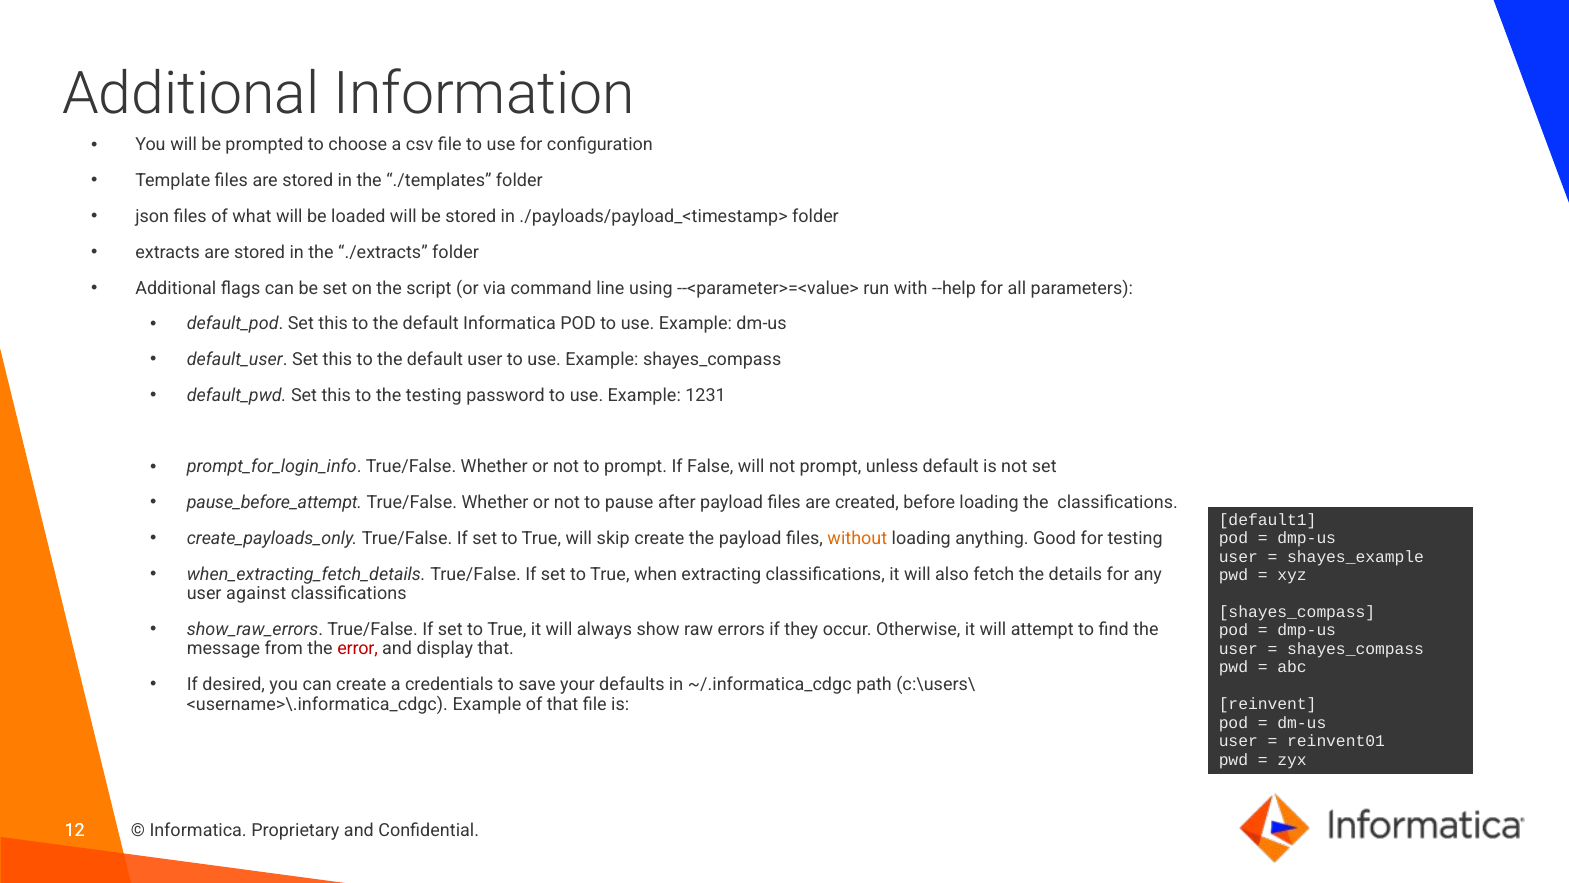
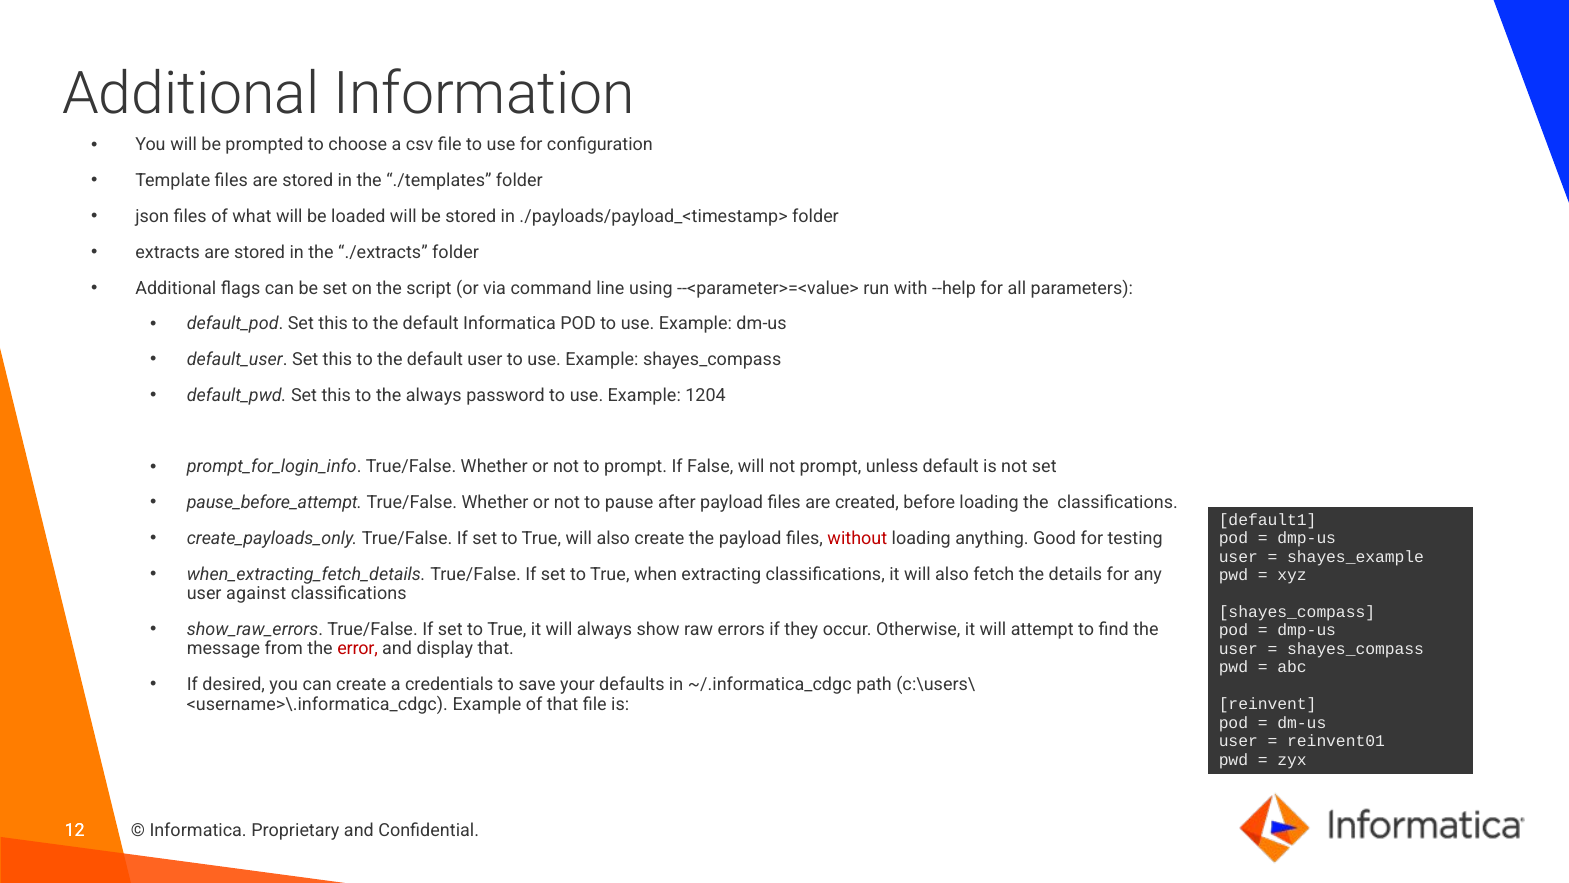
the testing: testing -> always
1231: 1231 -> 1204
True will skip: skip -> also
without colour: orange -> red
